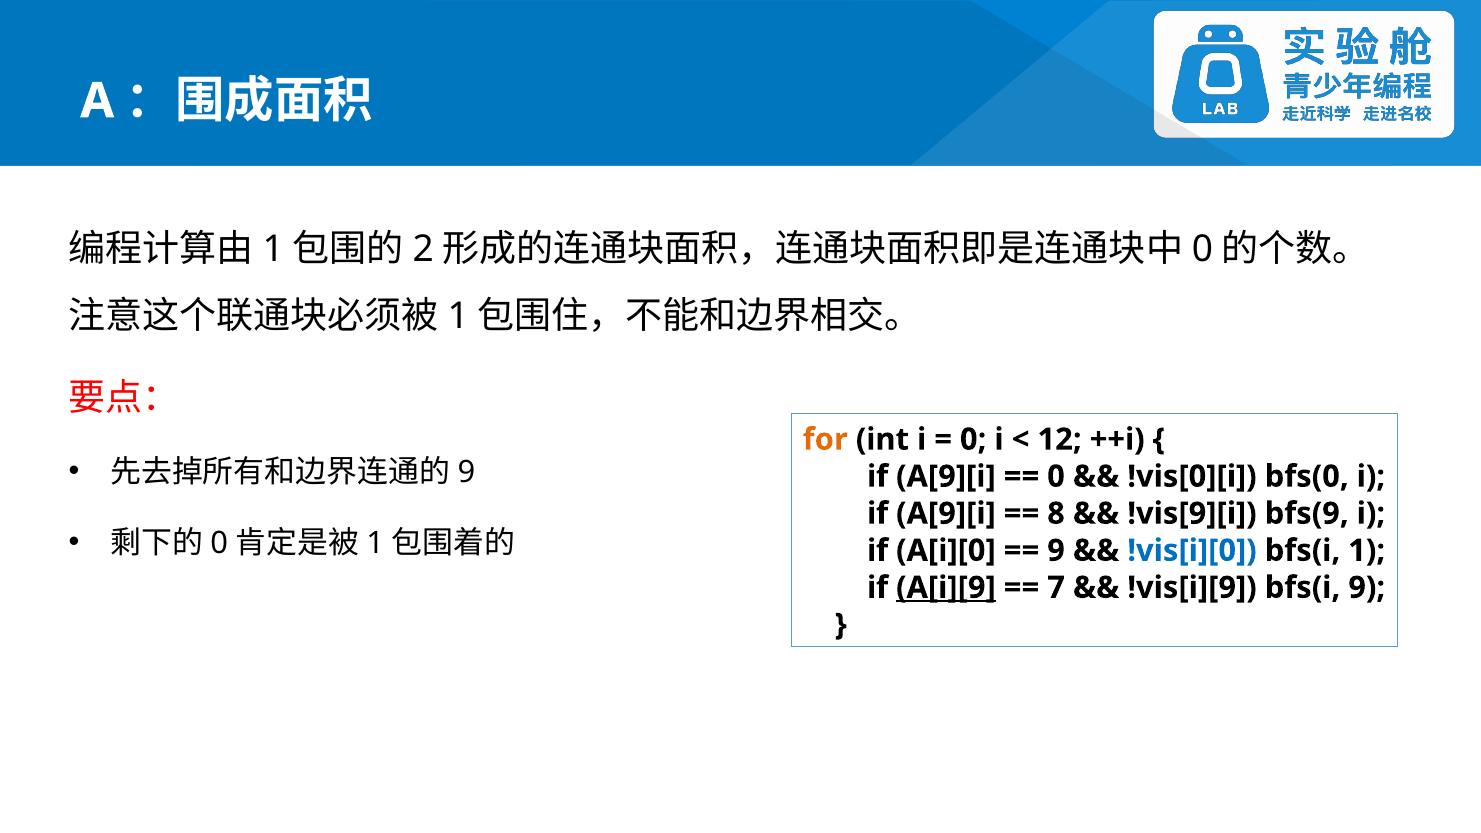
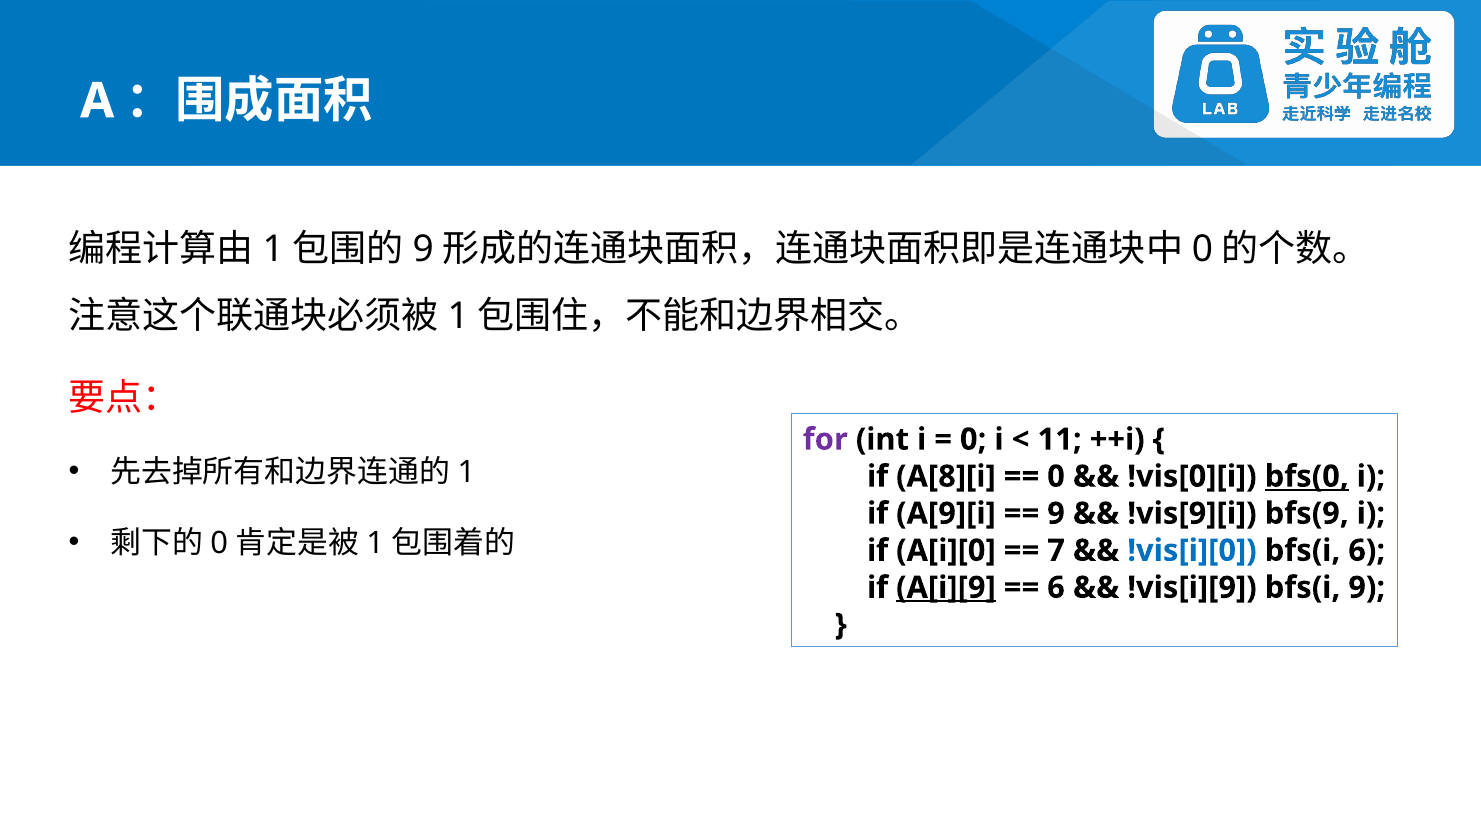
2 at (423, 249): 2 -> 9
for colour: orange -> purple
12: 12 -> 11
9 at (467, 472): 9 -> 1
A[9][i at (946, 477): A[9][i -> A[8][i
bfs(0 underline: none -> present
8 at (1056, 514): 8 -> 9
9 at (1056, 551): 9 -> 7
bfs(i 1: 1 -> 6
7 at (1056, 588): 7 -> 6
